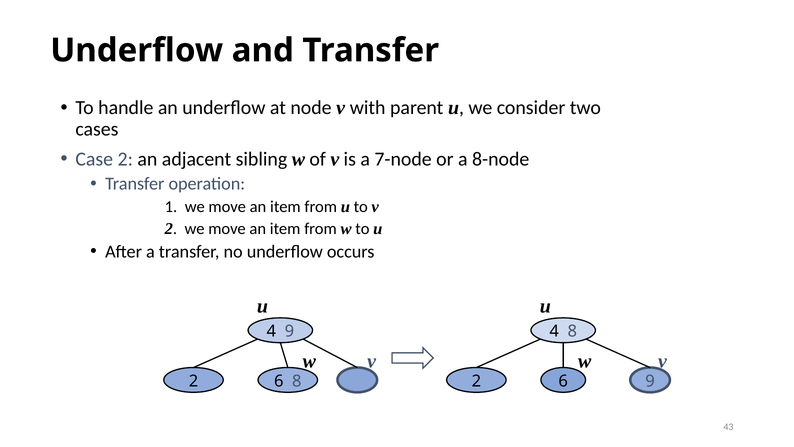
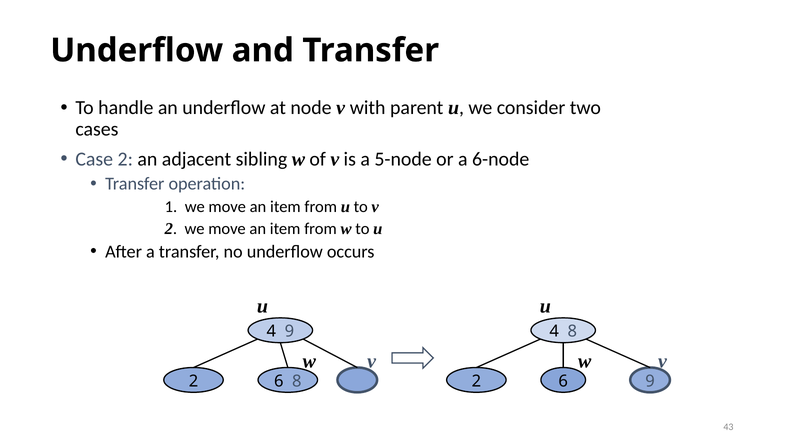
7-node: 7-node -> 5-node
8-node: 8-node -> 6-node
